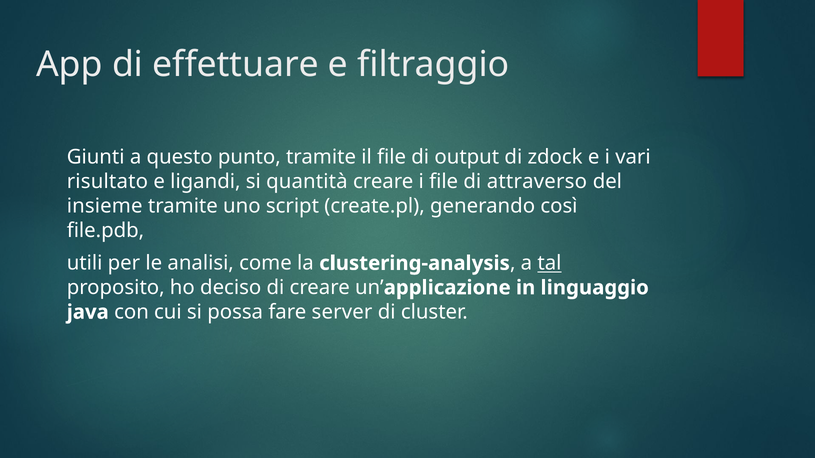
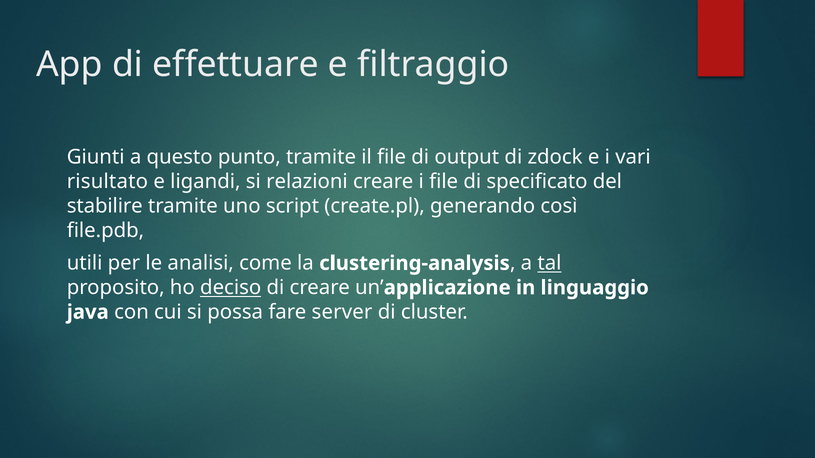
quantità: quantità -> relazioni
attraverso: attraverso -> specificato
insieme: insieme -> stabilire
deciso underline: none -> present
